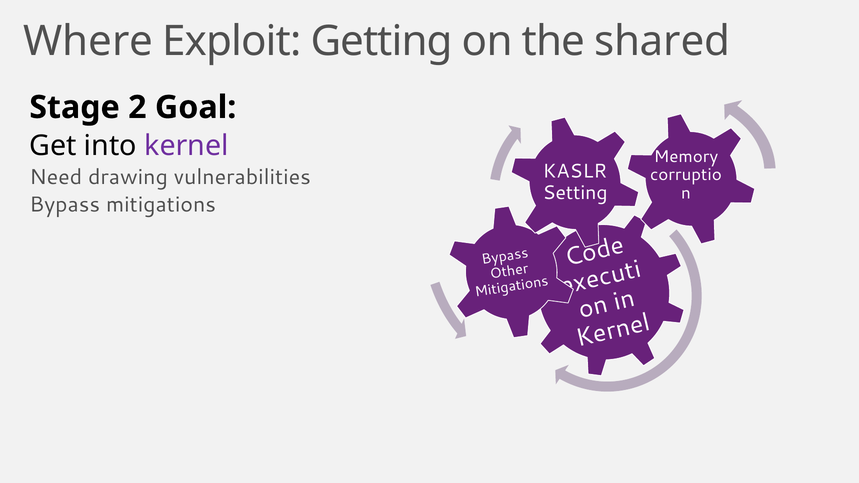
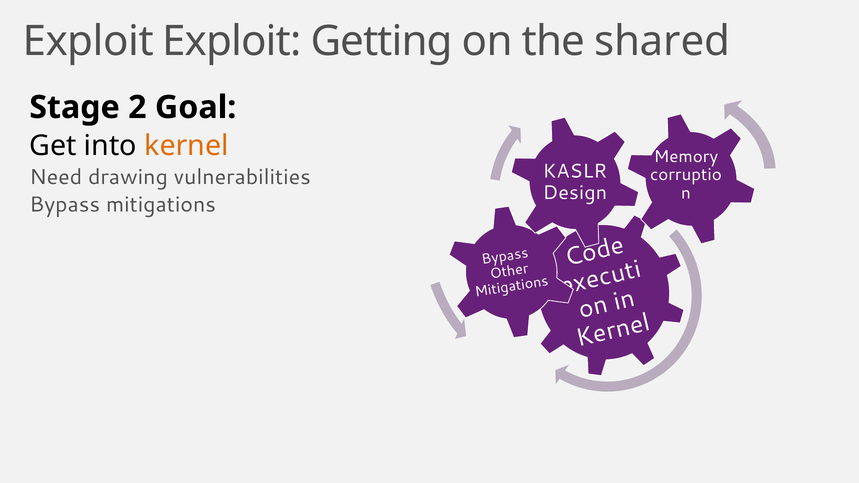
Where at (88, 42): Where -> Exploit
kernel colour: purple -> orange
Setting: Setting -> Design
